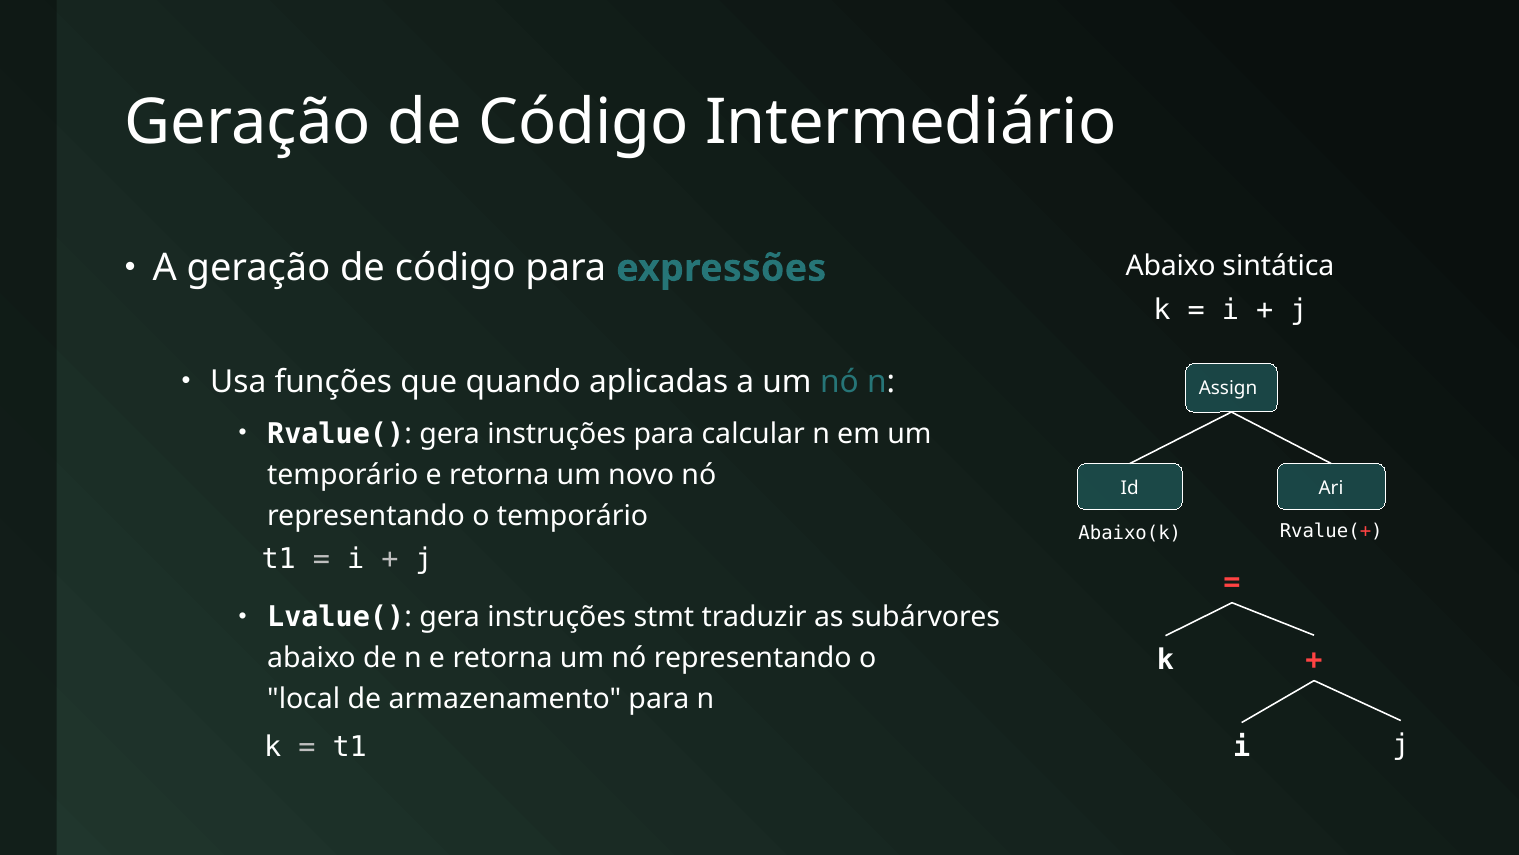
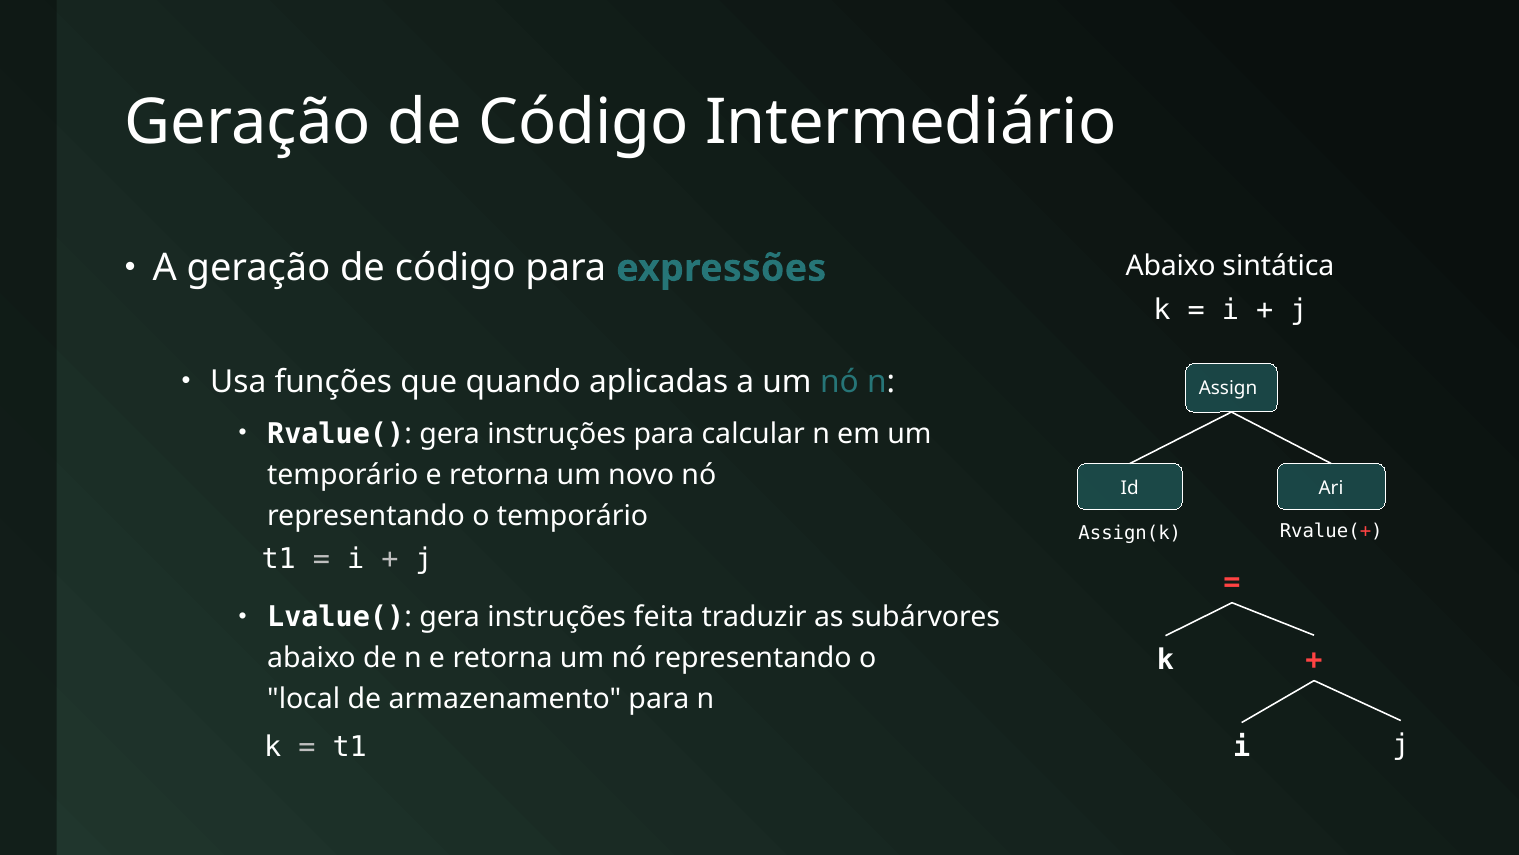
Abaixo(k: Abaixo(k -> Assign(k
stmt: stmt -> feita
